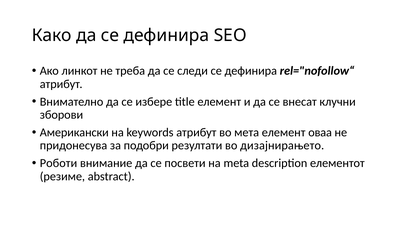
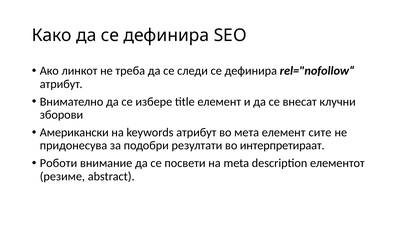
оваа: оваа -> сите
дизајнирањето: дизајнирањето -> интерпретираат
